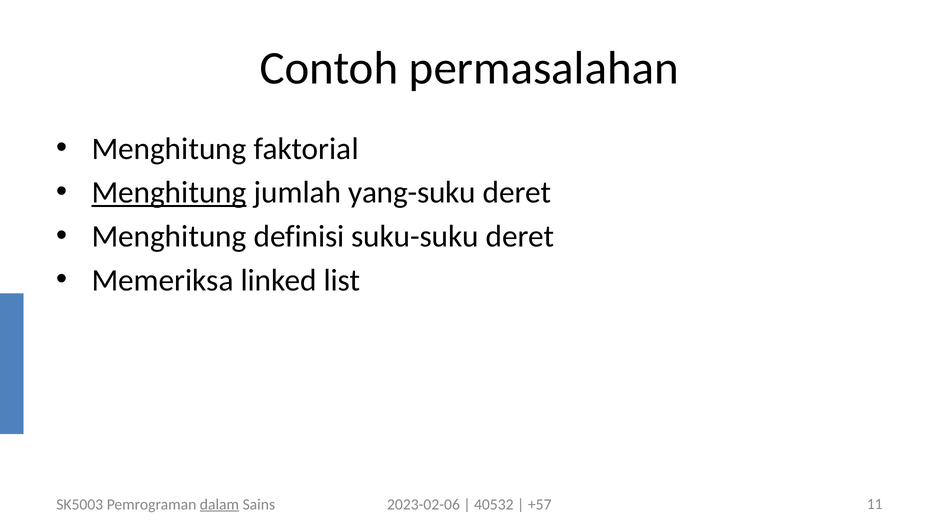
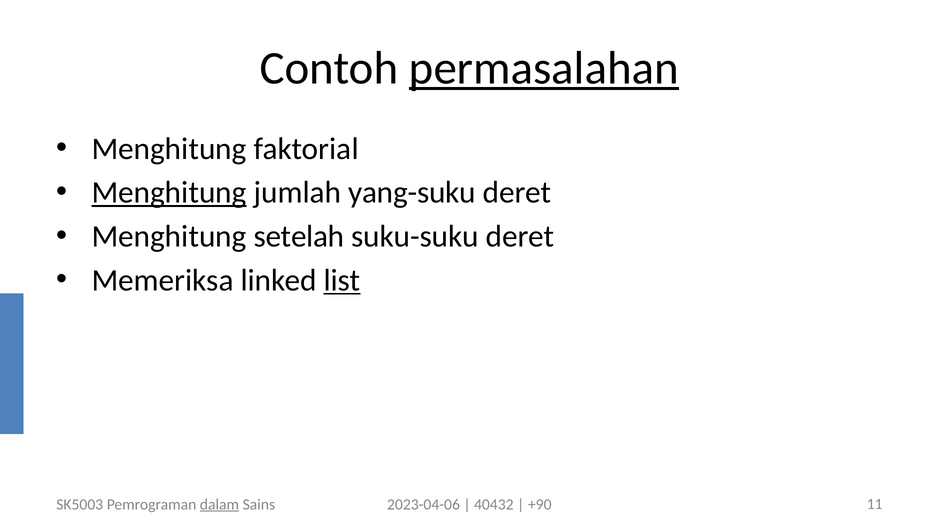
permasalahan underline: none -> present
definisi: definisi -> setelah
list underline: none -> present
2023-02-06: 2023-02-06 -> 2023-04-06
40532: 40532 -> 40432
+57: +57 -> +90
